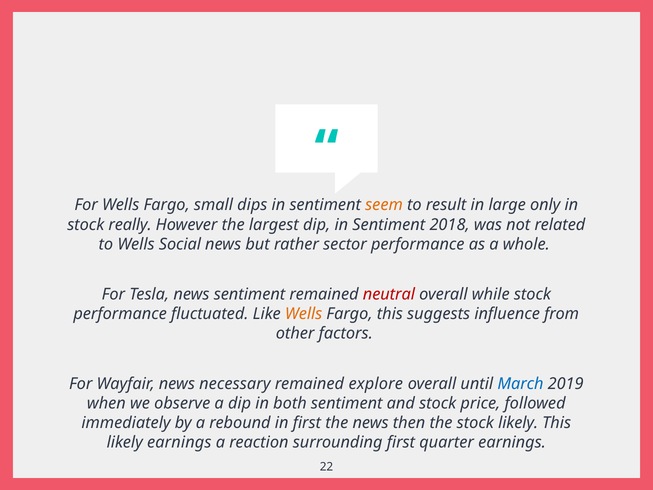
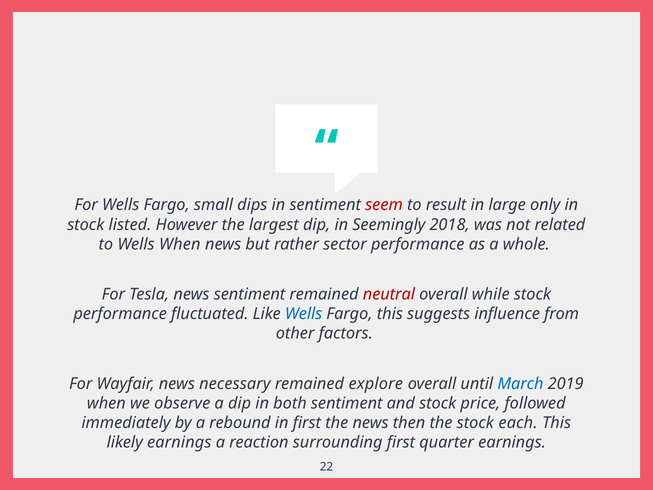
seem colour: orange -> red
really: really -> listed
dip in Sentiment: Sentiment -> Seemingly
Wells Social: Social -> When
Wells at (304, 314) colour: orange -> blue
stock likely: likely -> each
